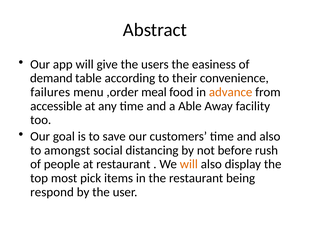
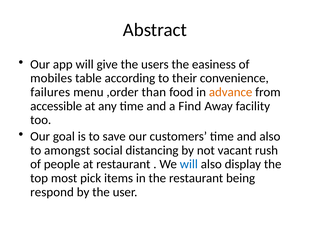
demand: demand -> mobiles
meal: meal -> than
Able: Able -> Find
before: before -> vacant
will at (189, 165) colour: orange -> blue
